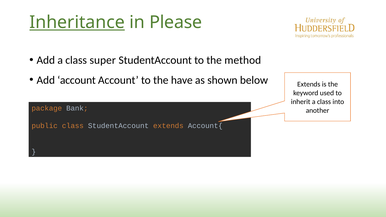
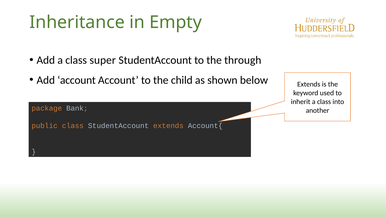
Inheritance underline: present -> none
Please: Please -> Empty
method: method -> through
have: have -> child
